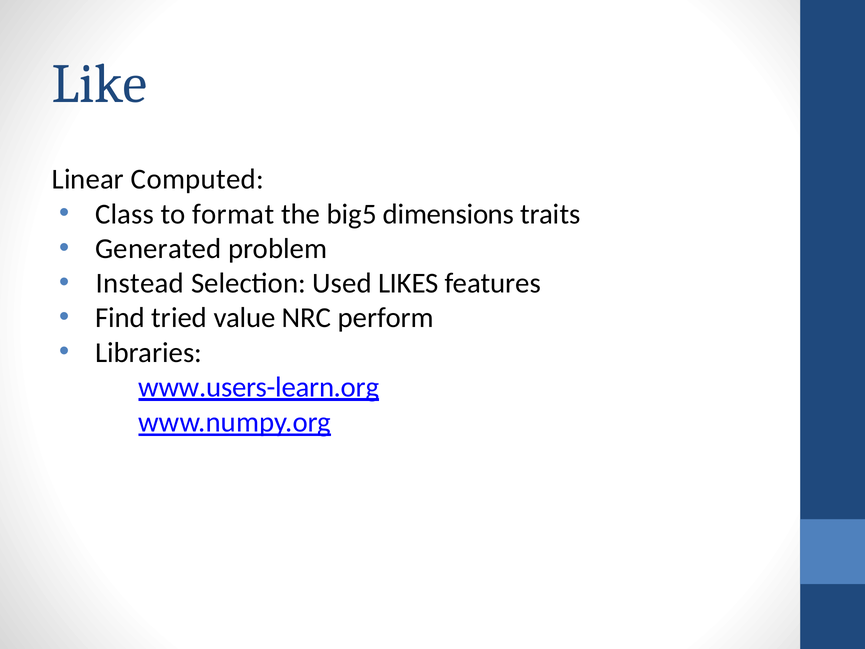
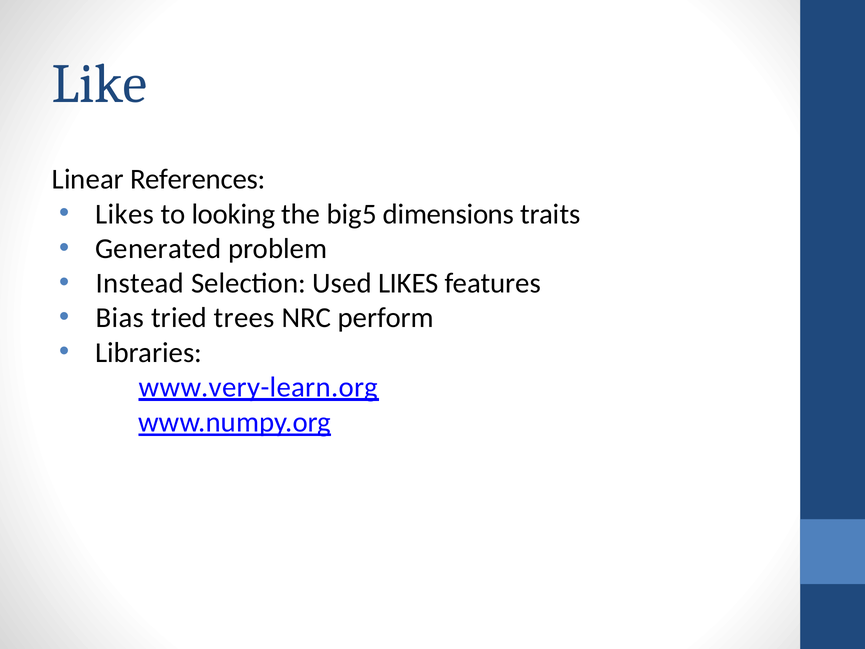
Computed: Computed -> References
Class at (125, 214): Class -> Likes
format: format -> looking
Find: Find -> Bias
value: value -> trees
www.users-learn.org: www.users-learn.org -> www.very-learn.org
